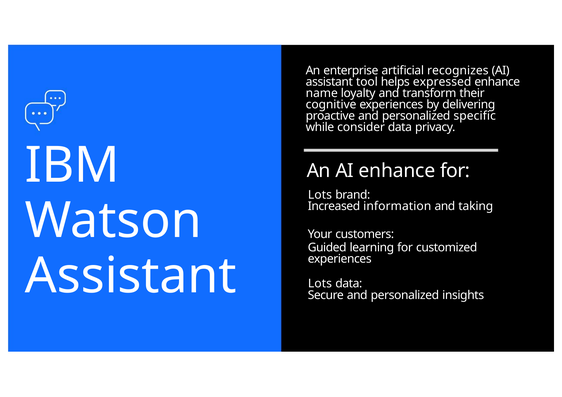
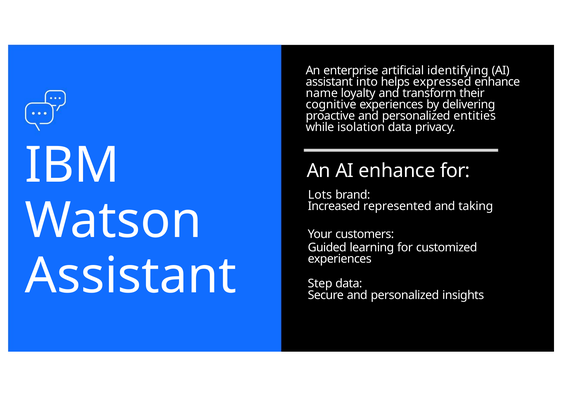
recognizes: recognizes -> identifying
tool: tool -> into
specific: specific -> entities
consider: consider -> isolation
information: information -> represented
Lots at (320, 283): Lots -> Step
